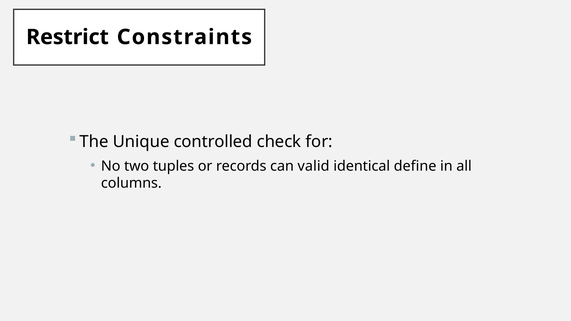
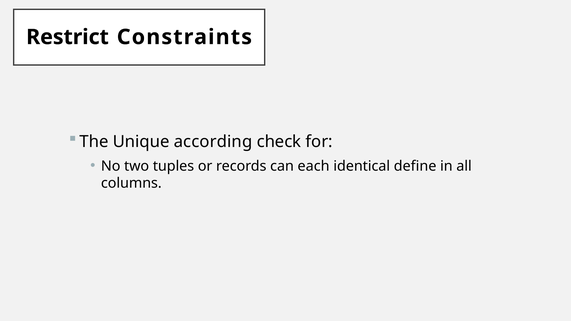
controlled: controlled -> according
valid: valid -> each
